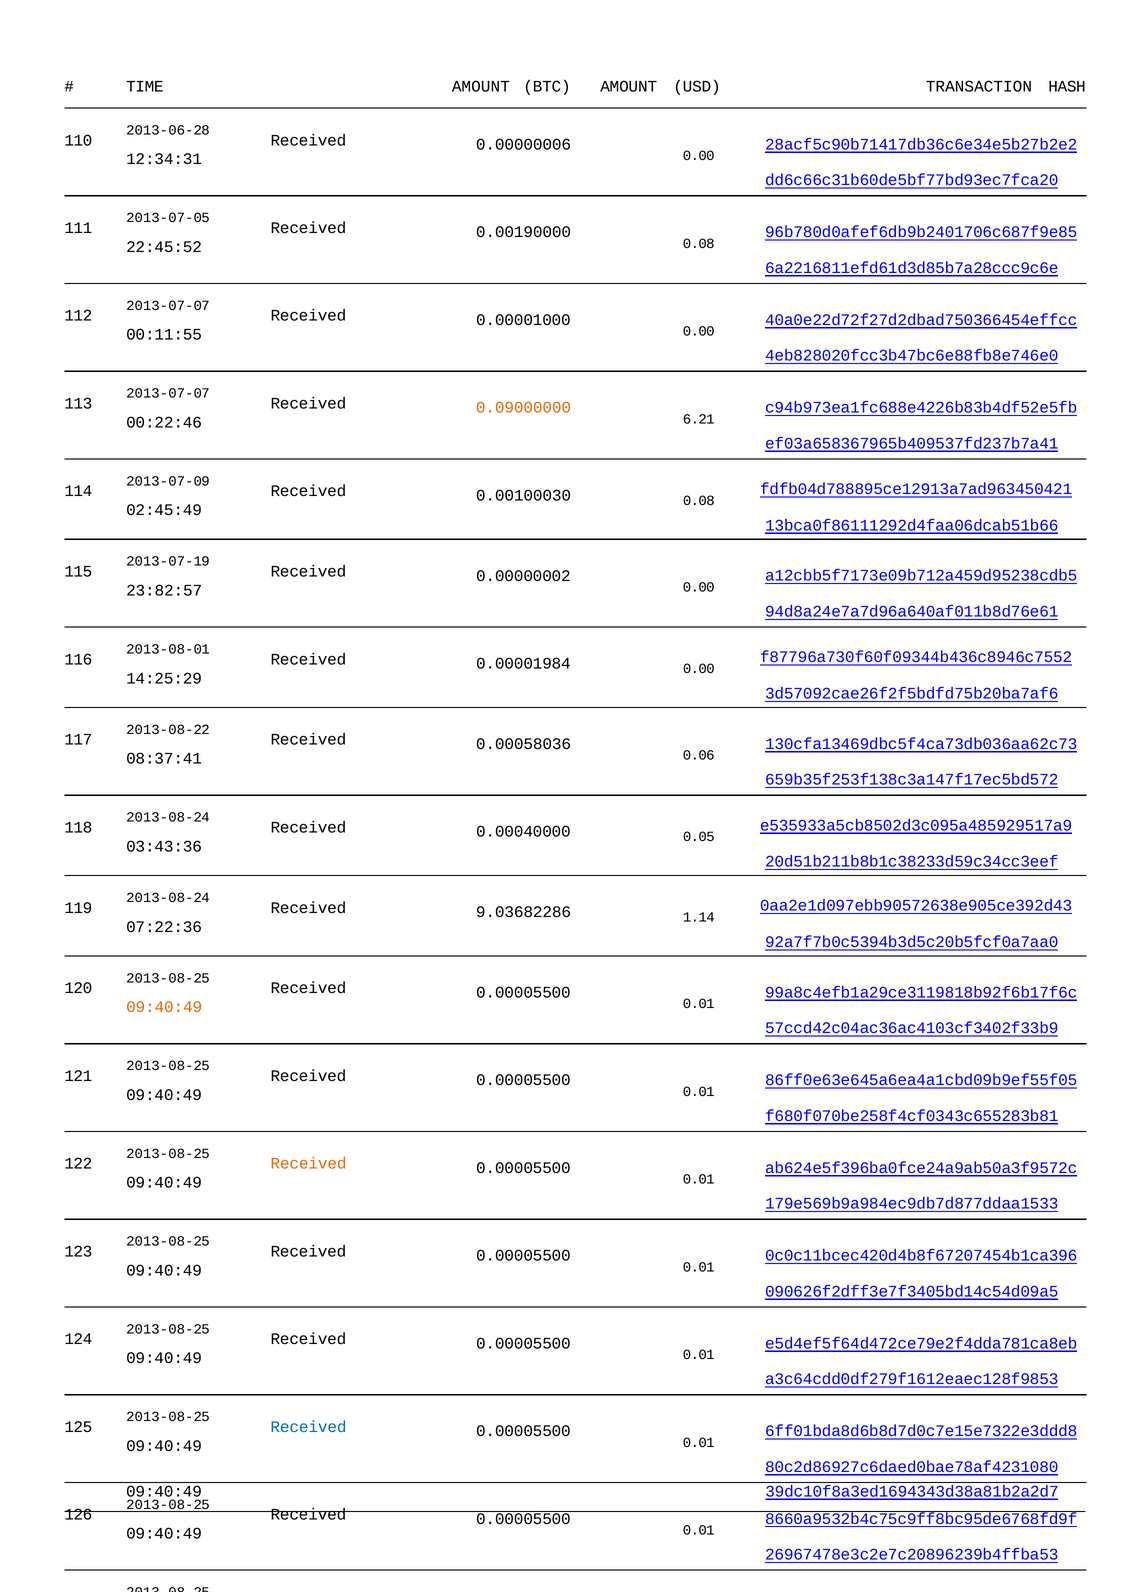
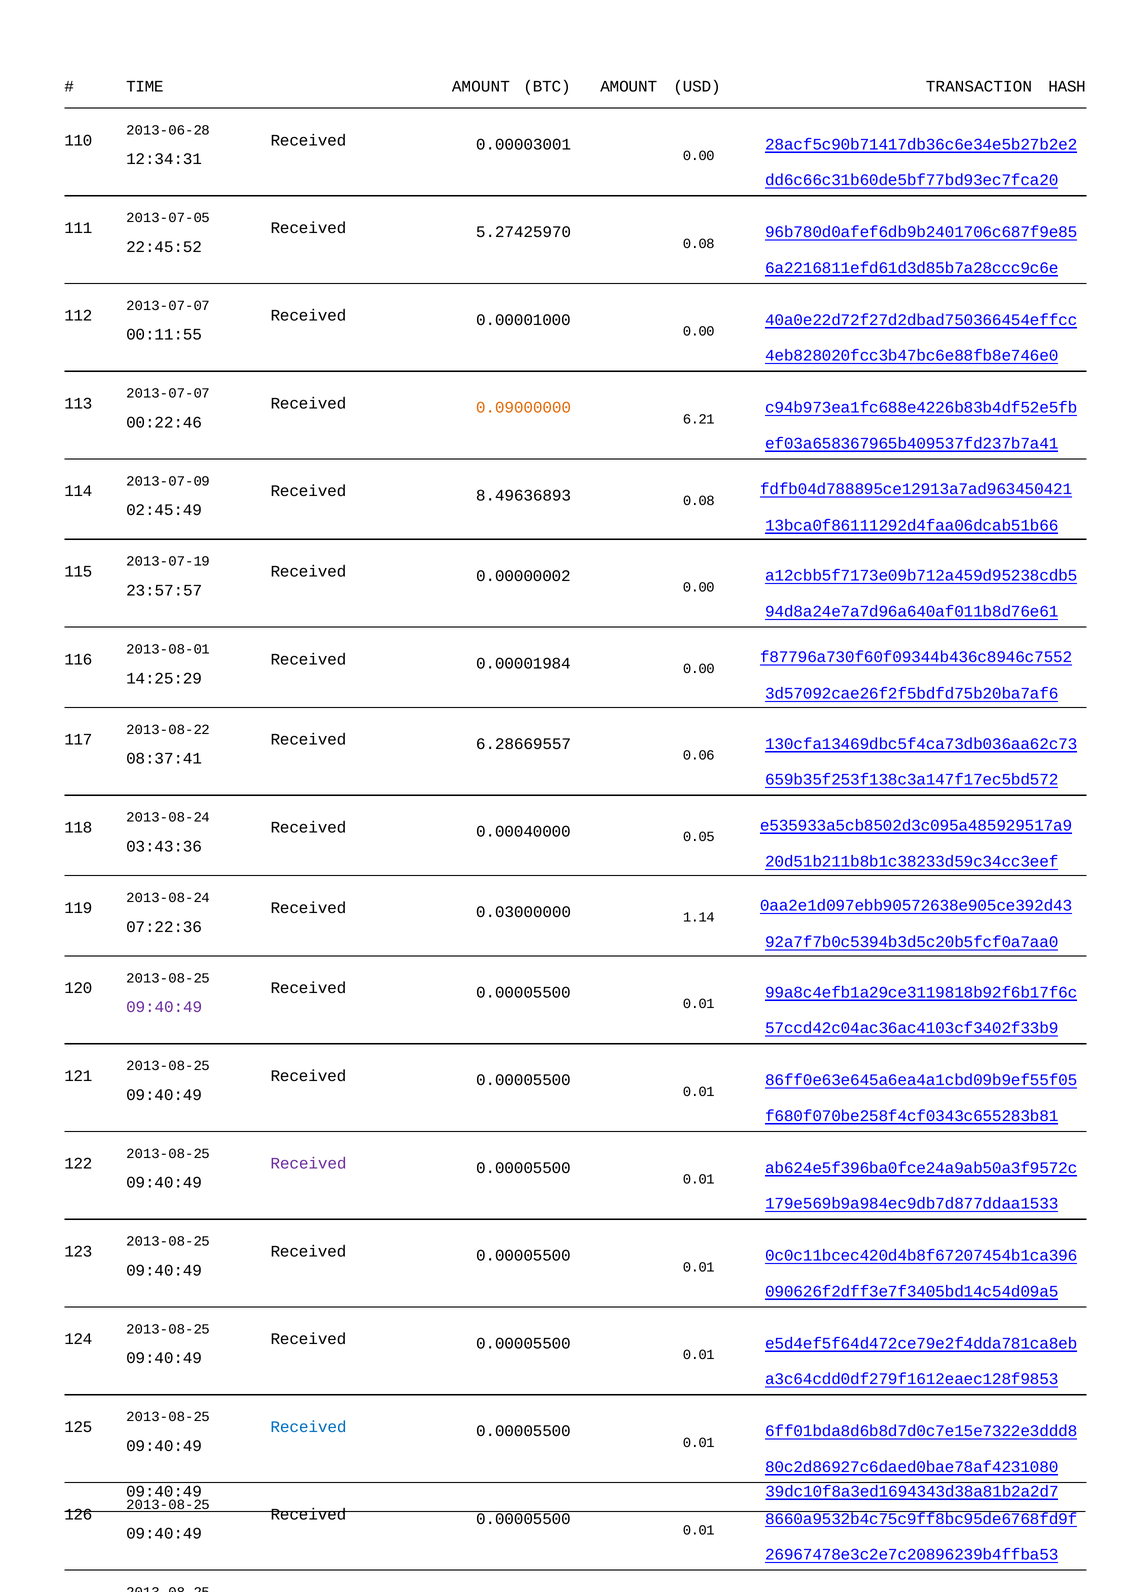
0.00000006: 0.00000006 -> 0.00003001
0.00190000: 0.00190000 -> 5.27425970
0.00100030: 0.00100030 -> 8.49636893
23:82:57: 23:82:57 -> 23:57:57
0.00058036: 0.00058036 -> 6.28669557
9.03682286: 9.03682286 -> 0.03000000
09:40:49 at (164, 1007) colour: orange -> purple
Received at (308, 1164) colour: orange -> purple
